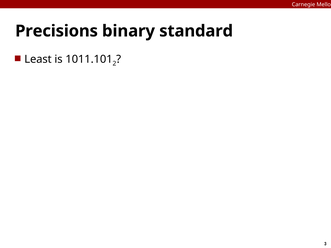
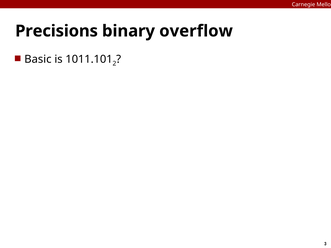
standard: standard -> overflow
Least: Least -> Basic
